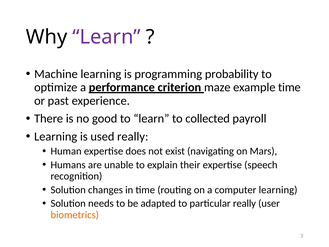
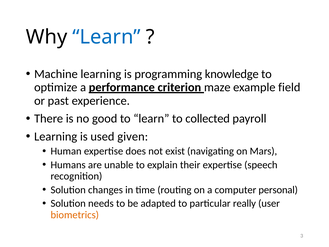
Learn at (107, 37) colour: purple -> blue
probability: probability -> knowledge
example time: time -> field
used really: really -> given
computer learning: learning -> personal
